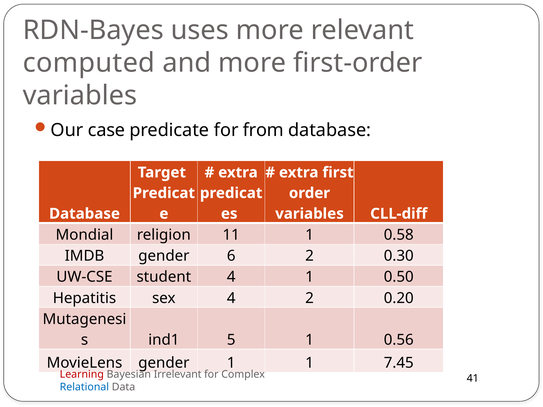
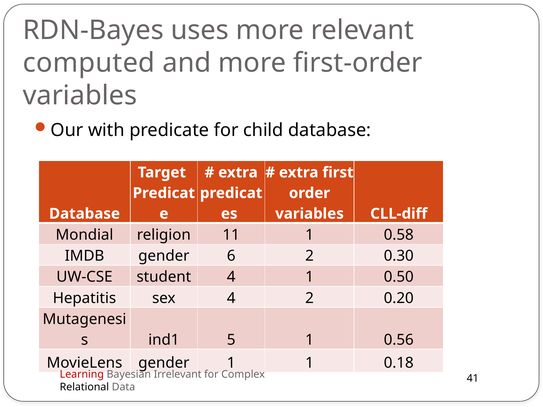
case: case -> with
from: from -> child
7.45: 7.45 -> 0.18
Relational colour: blue -> black
